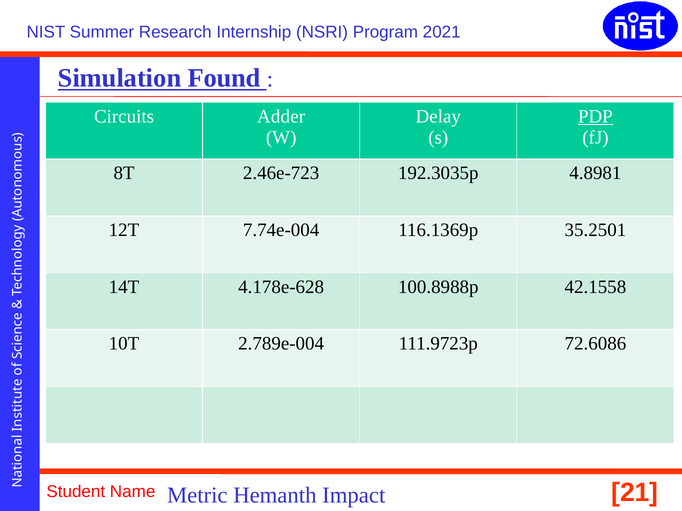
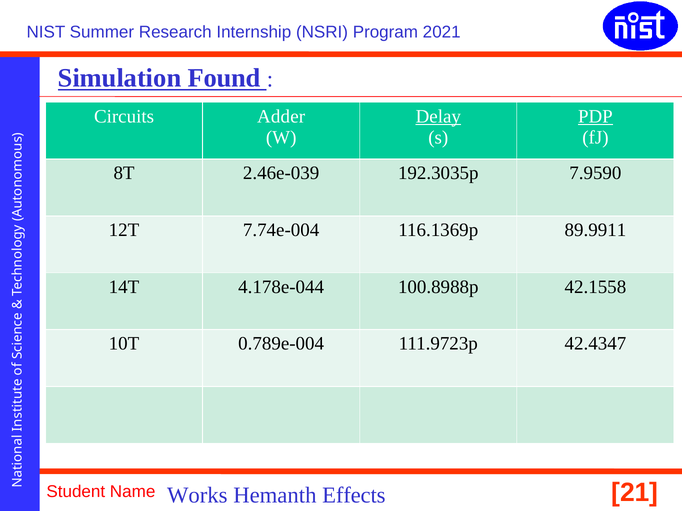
Delay underline: none -> present
2.46e-723: 2.46e-723 -> 2.46e-039
4.8981: 4.8981 -> 7.9590
35.2501: 35.2501 -> 89.9911
4.178e-628: 4.178e-628 -> 4.178e-044
2.789e-004: 2.789e-004 -> 0.789e-004
72.6086: 72.6086 -> 42.4347
Metric: Metric -> Works
Impact: Impact -> Effects
